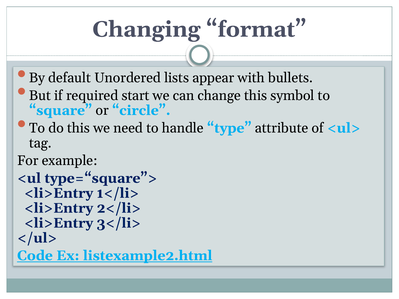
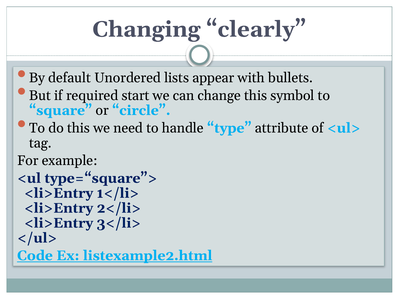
format: format -> clearly
